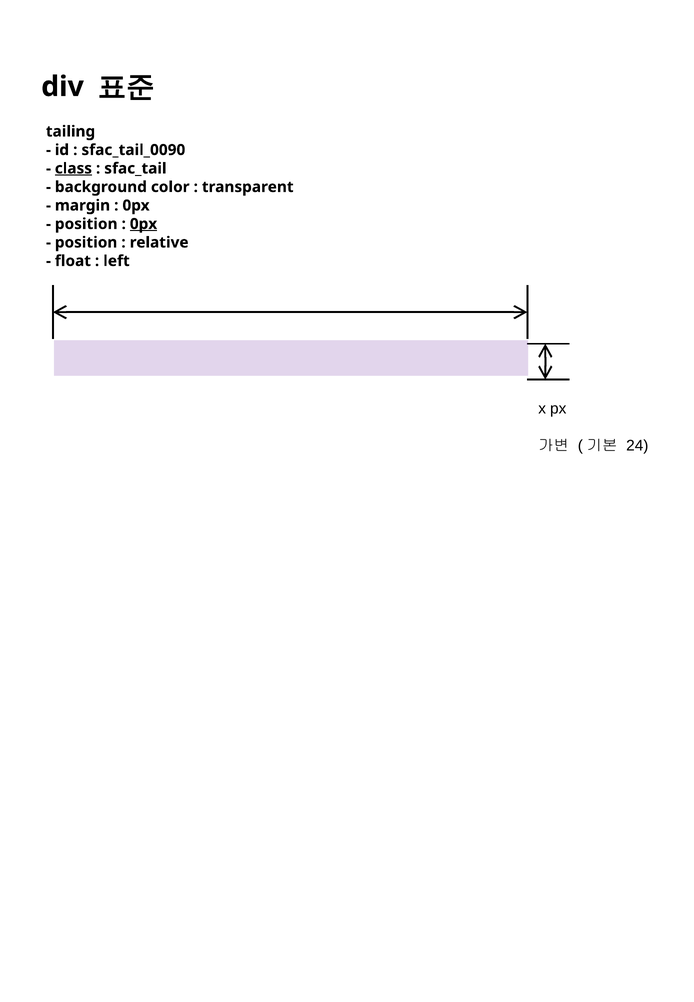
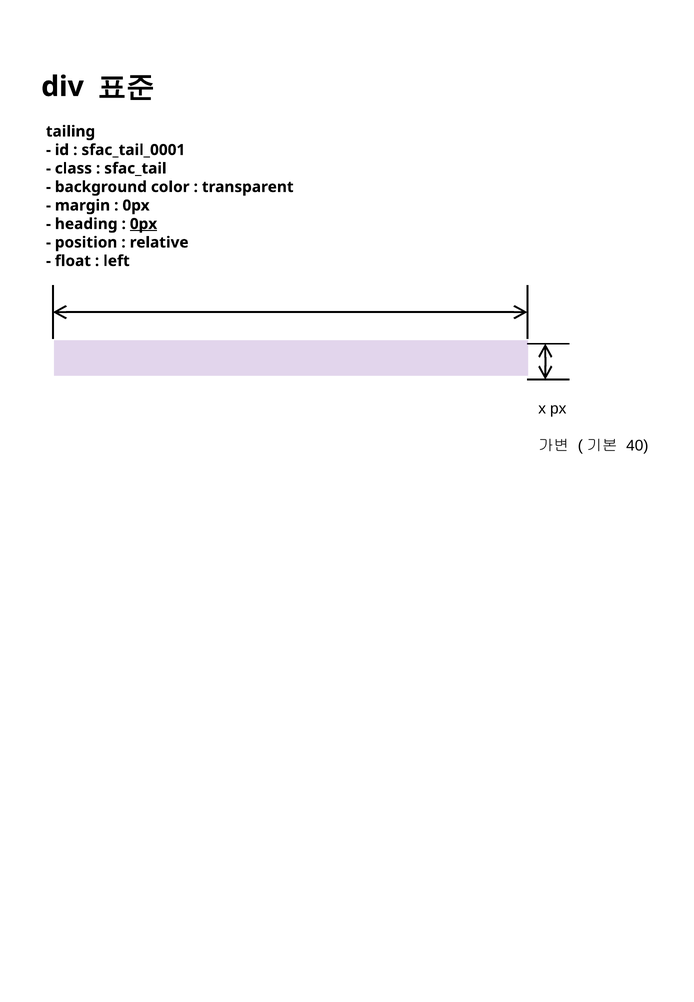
sfac_tail_0090: sfac_tail_0090 -> sfac_tail_0001
class underline: present -> none
position at (86, 224): position -> heading
24: 24 -> 40
